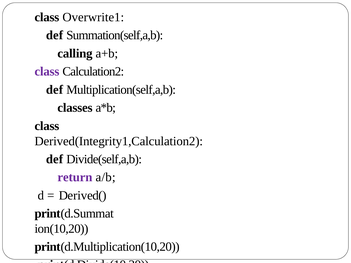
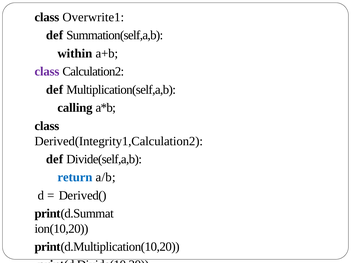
calling: calling -> within
classes: classes -> calling
return colour: purple -> blue
